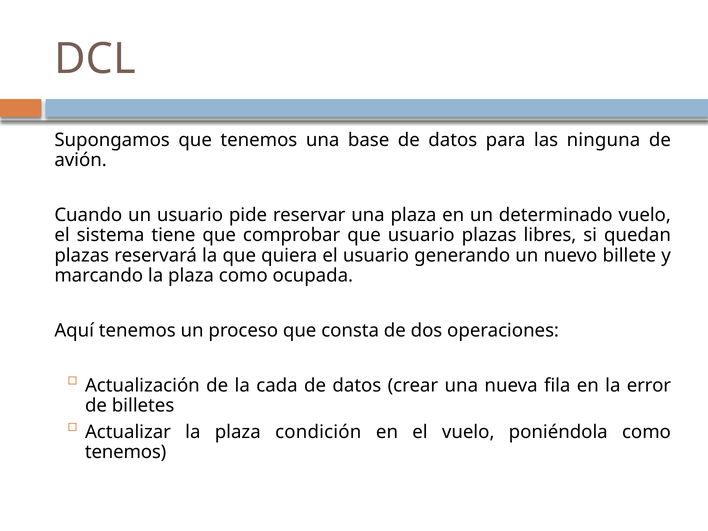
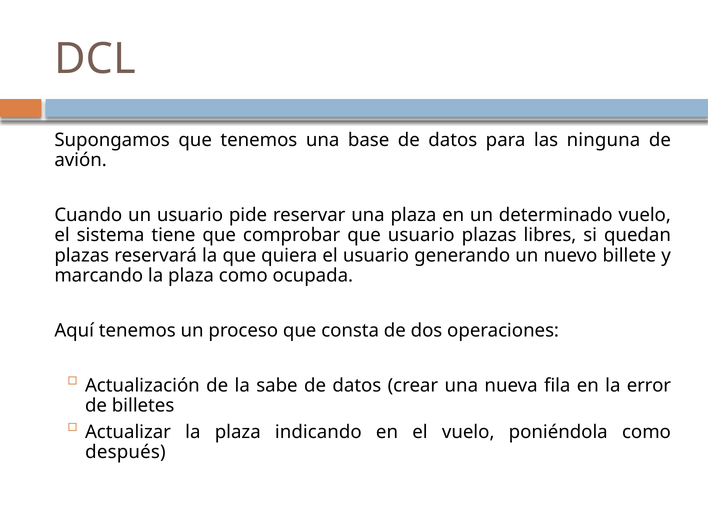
cada: cada -> sabe
condición: condición -> indicando
tenemos at (126, 452): tenemos -> después
